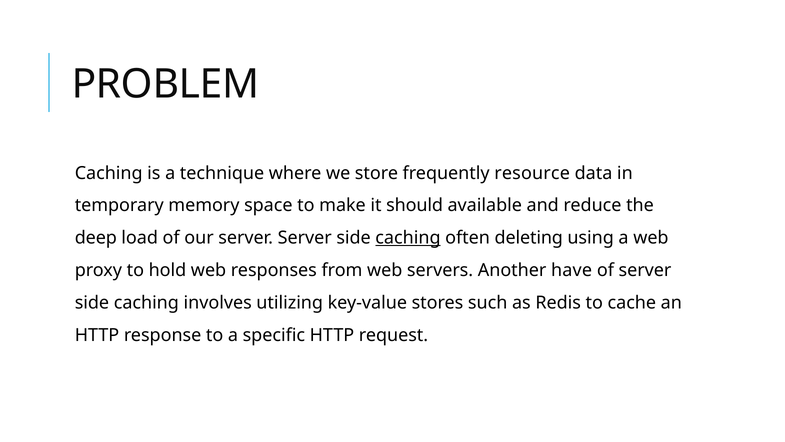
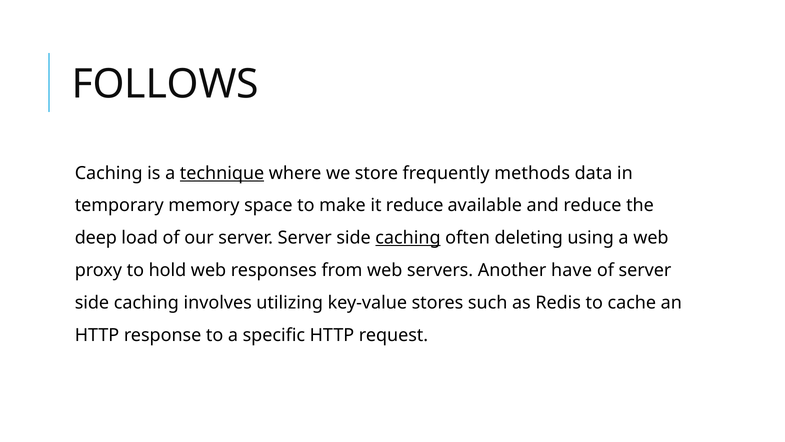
PROBLEM: PROBLEM -> FOLLOWS
technique underline: none -> present
resource: resource -> methods
it should: should -> reduce
